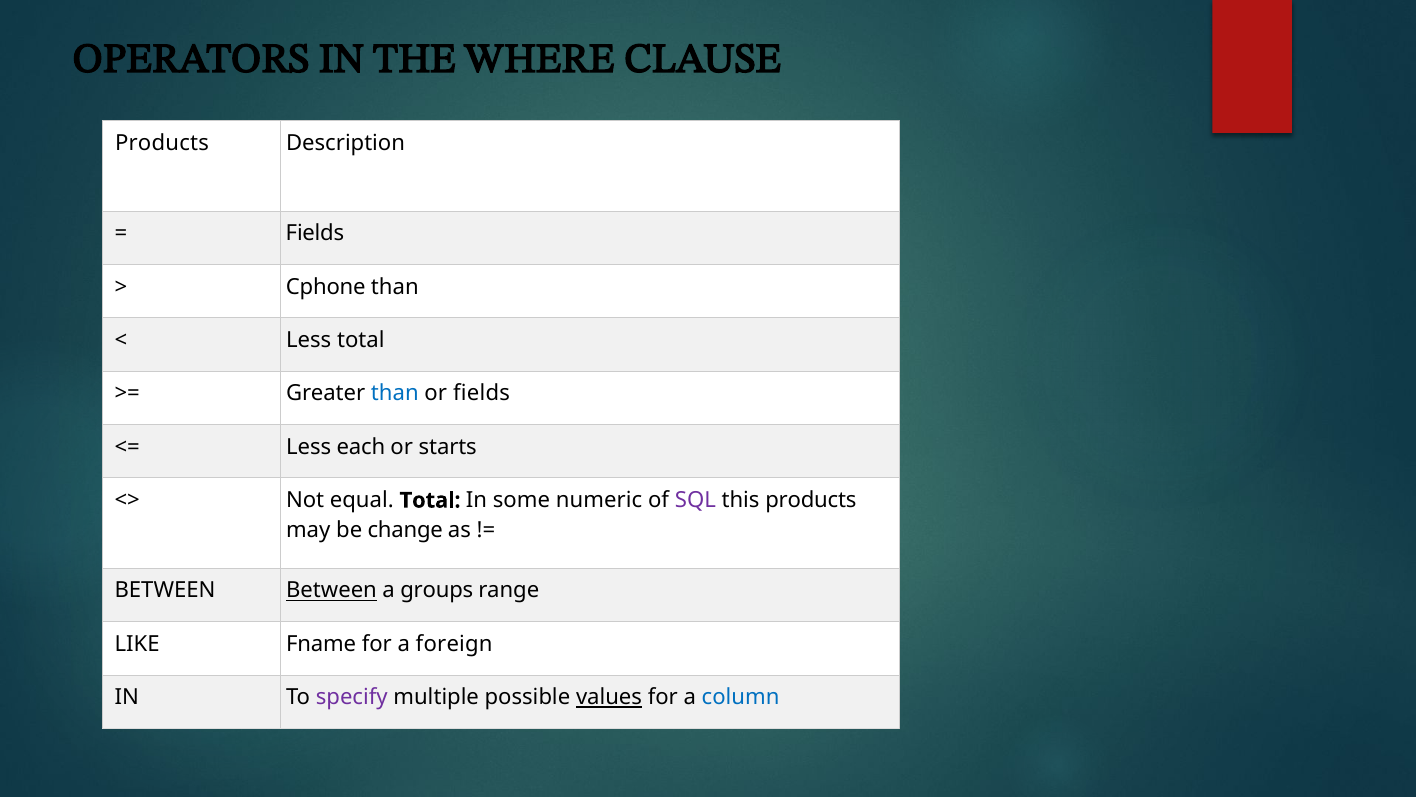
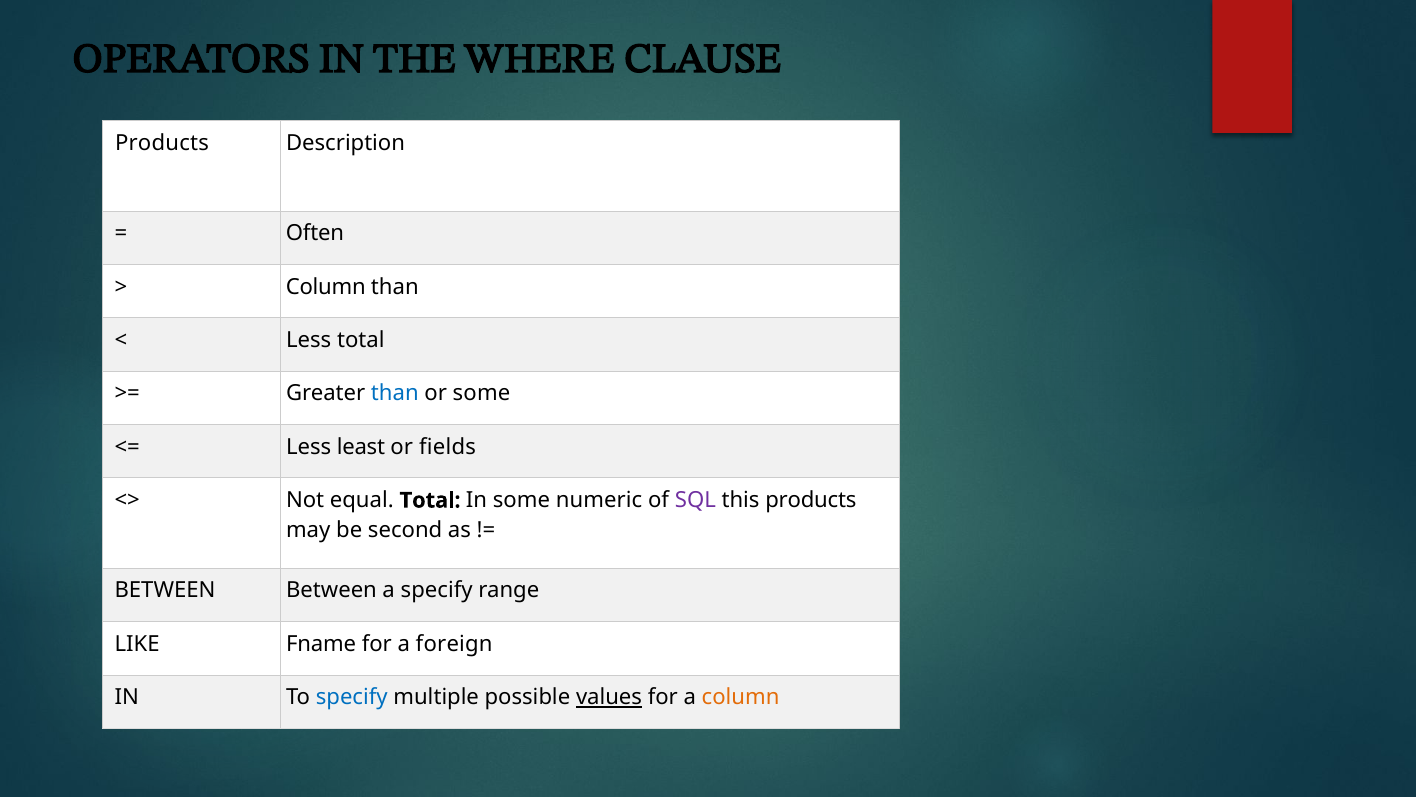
Fields at (315, 233): Fields -> Often
Cphone at (326, 287): Cphone -> Column
or fields: fields -> some
each: each -> least
starts: starts -> fields
change: change -> second
Between at (331, 590) underline: present -> none
a groups: groups -> specify
specify at (352, 697) colour: purple -> blue
column at (741, 697) colour: blue -> orange
